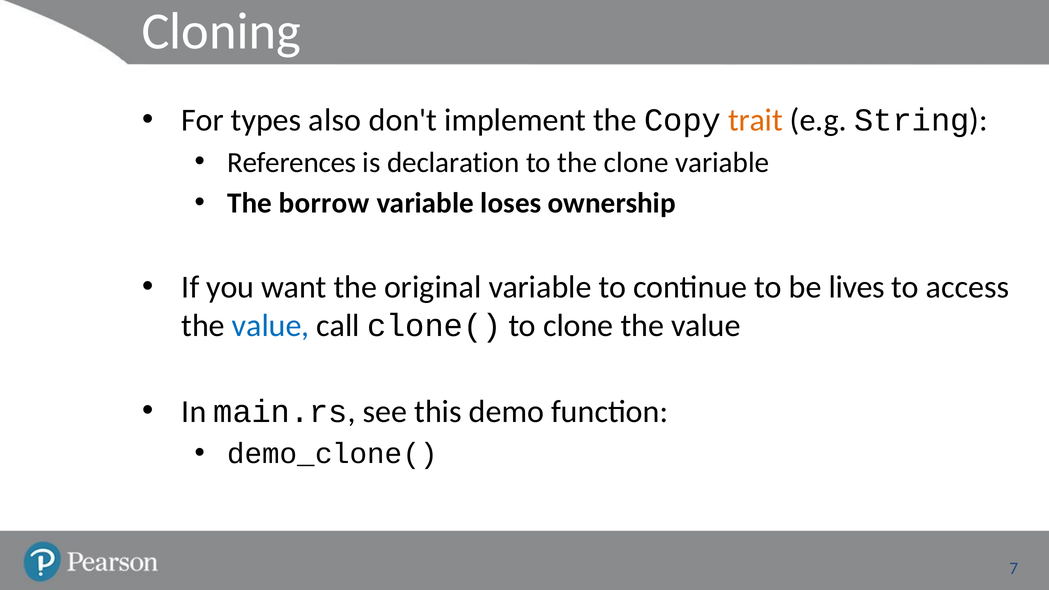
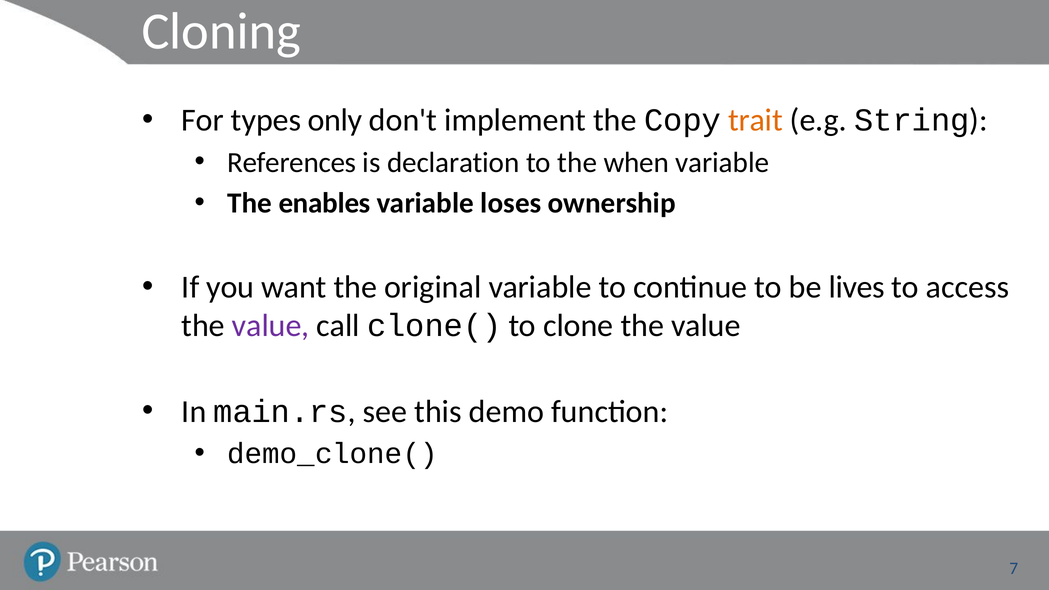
also: also -> only
the clone: clone -> when
borrow: borrow -> enables
value at (271, 326) colour: blue -> purple
